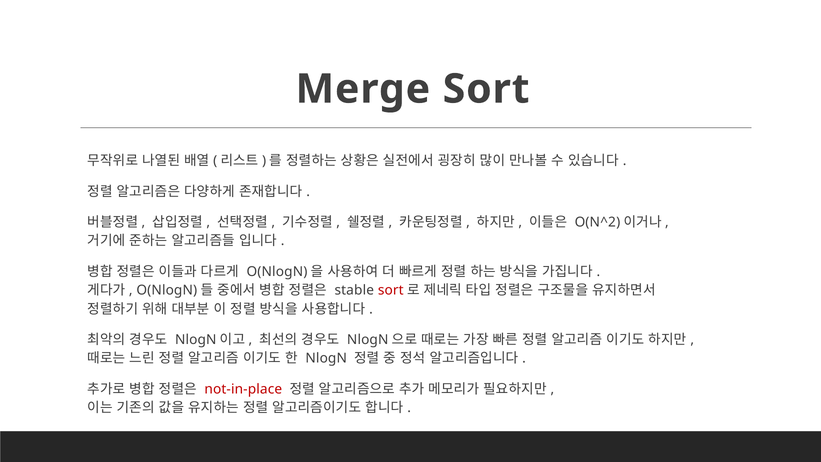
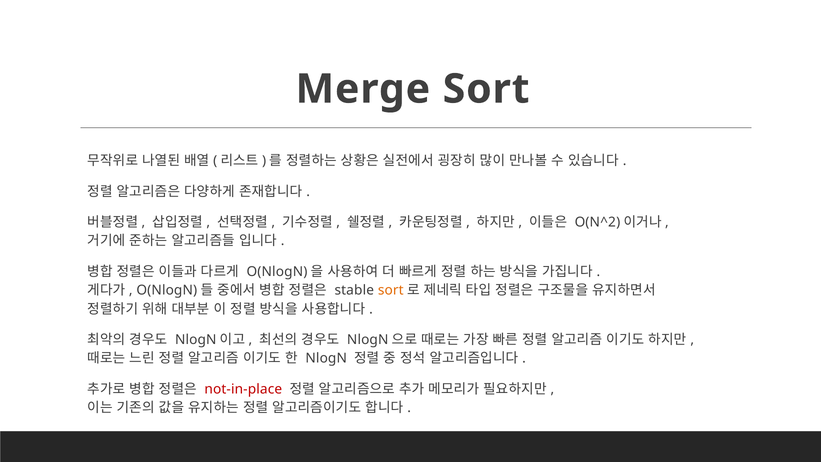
sort at (391, 290) colour: red -> orange
